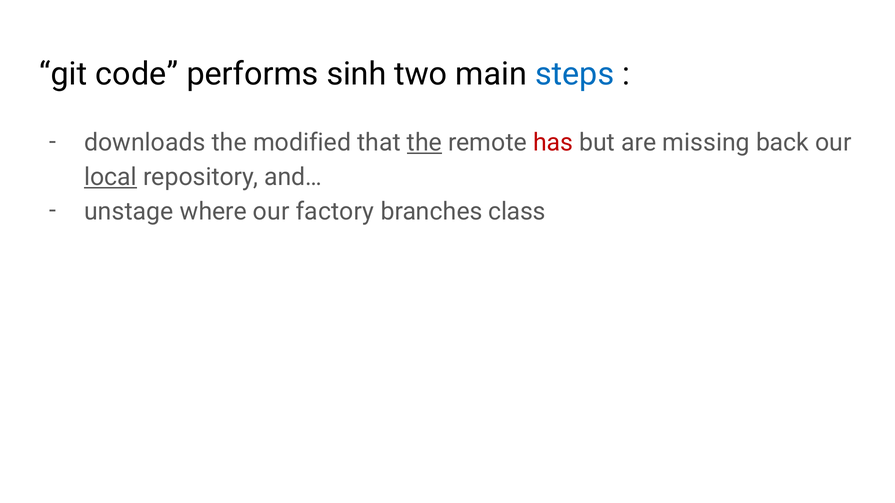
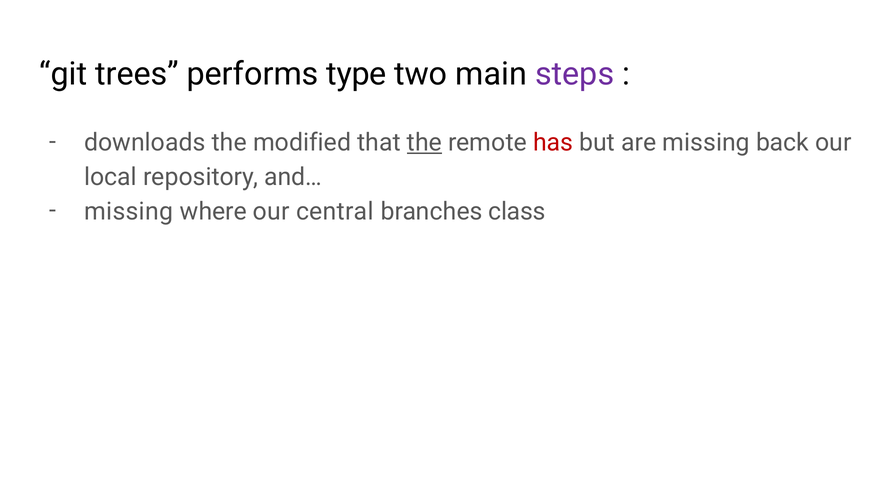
code: code -> trees
sinh: sinh -> type
steps colour: blue -> purple
local underline: present -> none
unstage at (129, 212): unstage -> missing
factory: factory -> central
